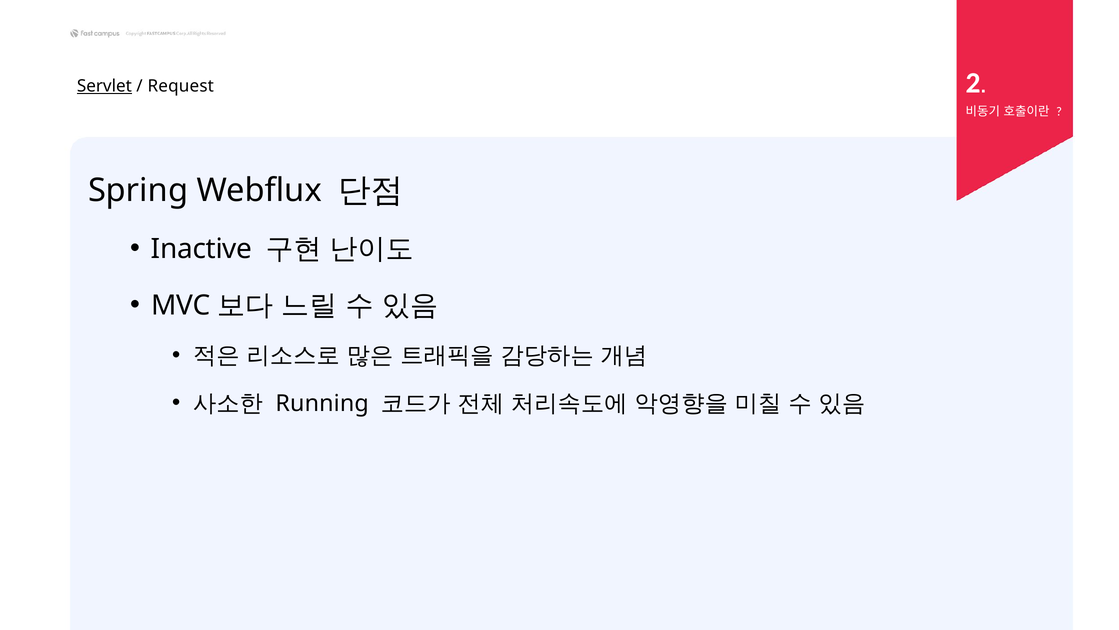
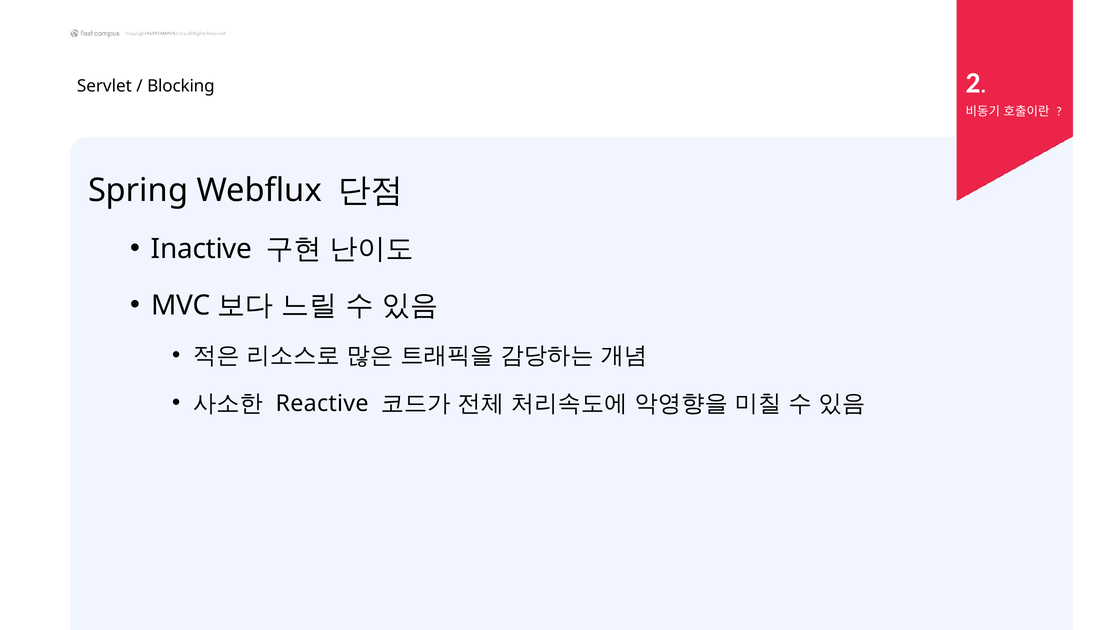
Servlet underline: present -> none
Request: Request -> Blocking
Running: Running -> Reactive
